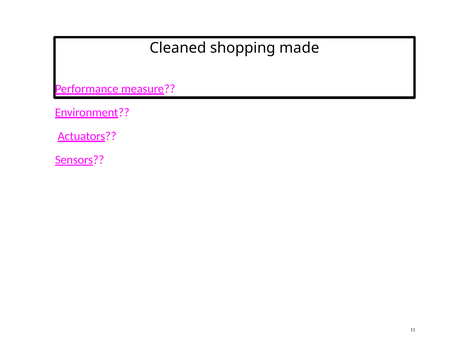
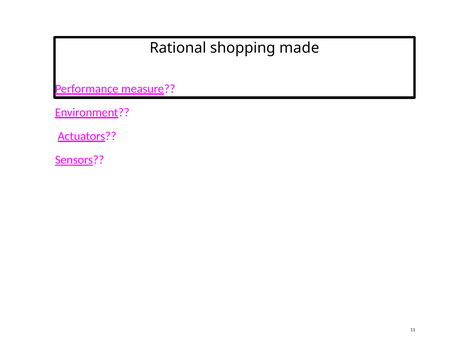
Cleaned: Cleaned -> Rational
